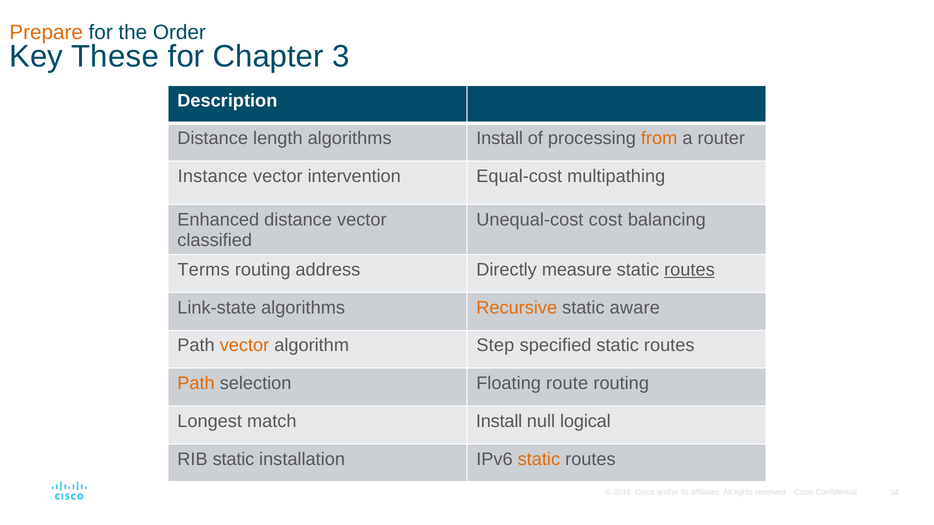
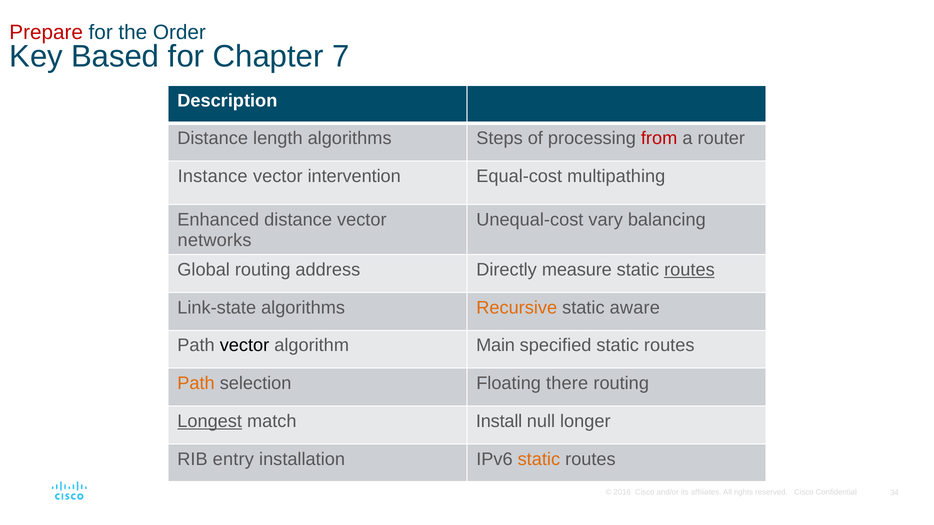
Prepare colour: orange -> red
These: These -> Based
3: 3 -> 7
algorithms Install: Install -> Steps
from colour: orange -> red
cost: cost -> vary
classified: classified -> networks
Terms: Terms -> Global
vector at (244, 346) colour: orange -> black
Step: Step -> Main
route: route -> there
Longest underline: none -> present
logical: logical -> longer
RIB static: static -> entry
